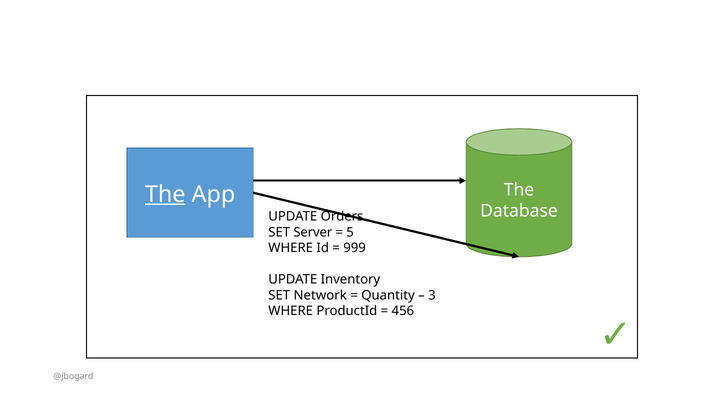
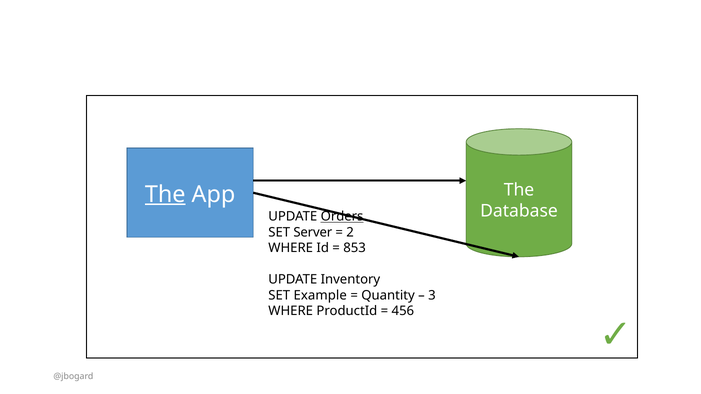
Orders underline: none -> present
5: 5 -> 2
999: 999 -> 853
Network: Network -> Example
